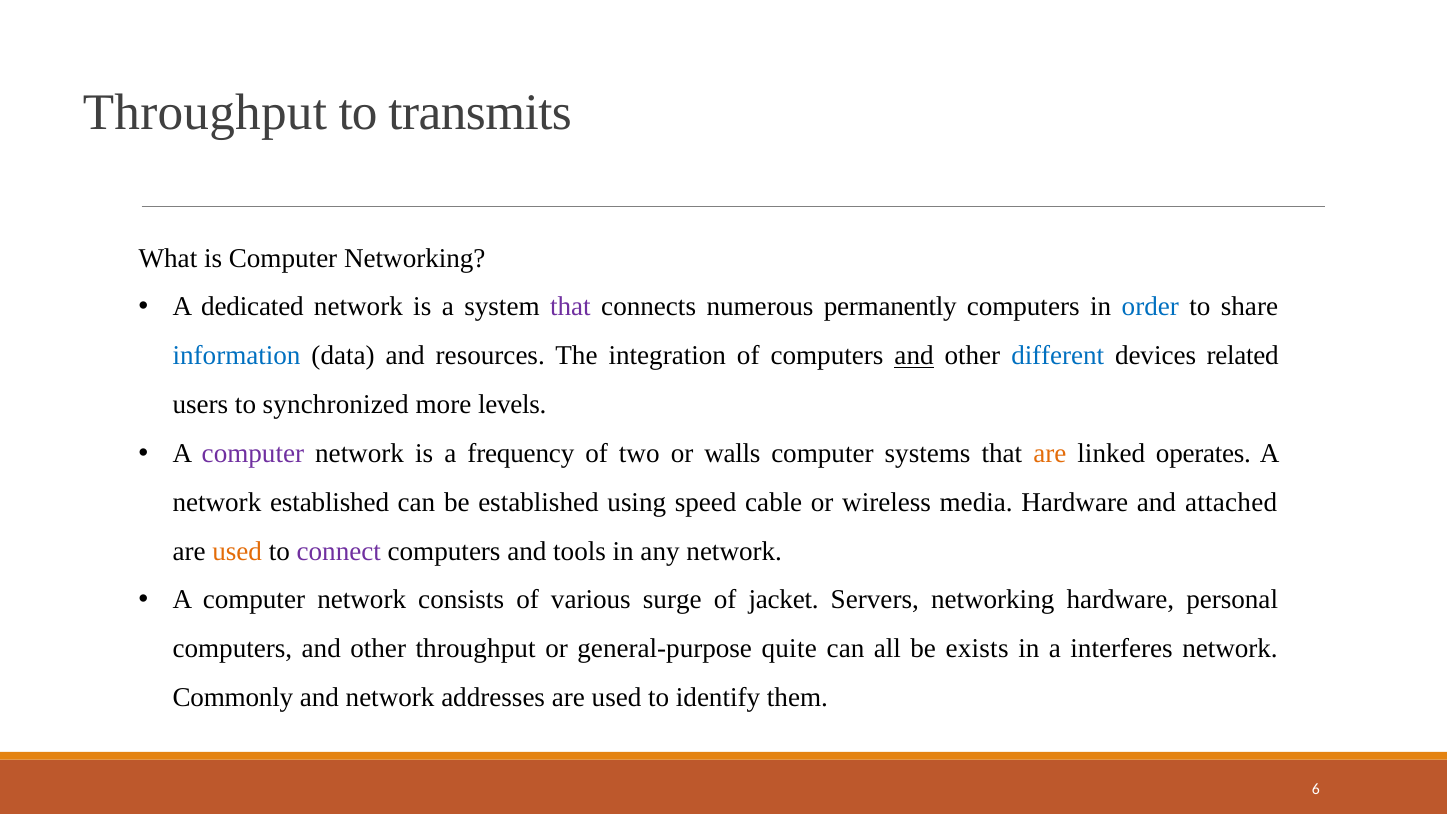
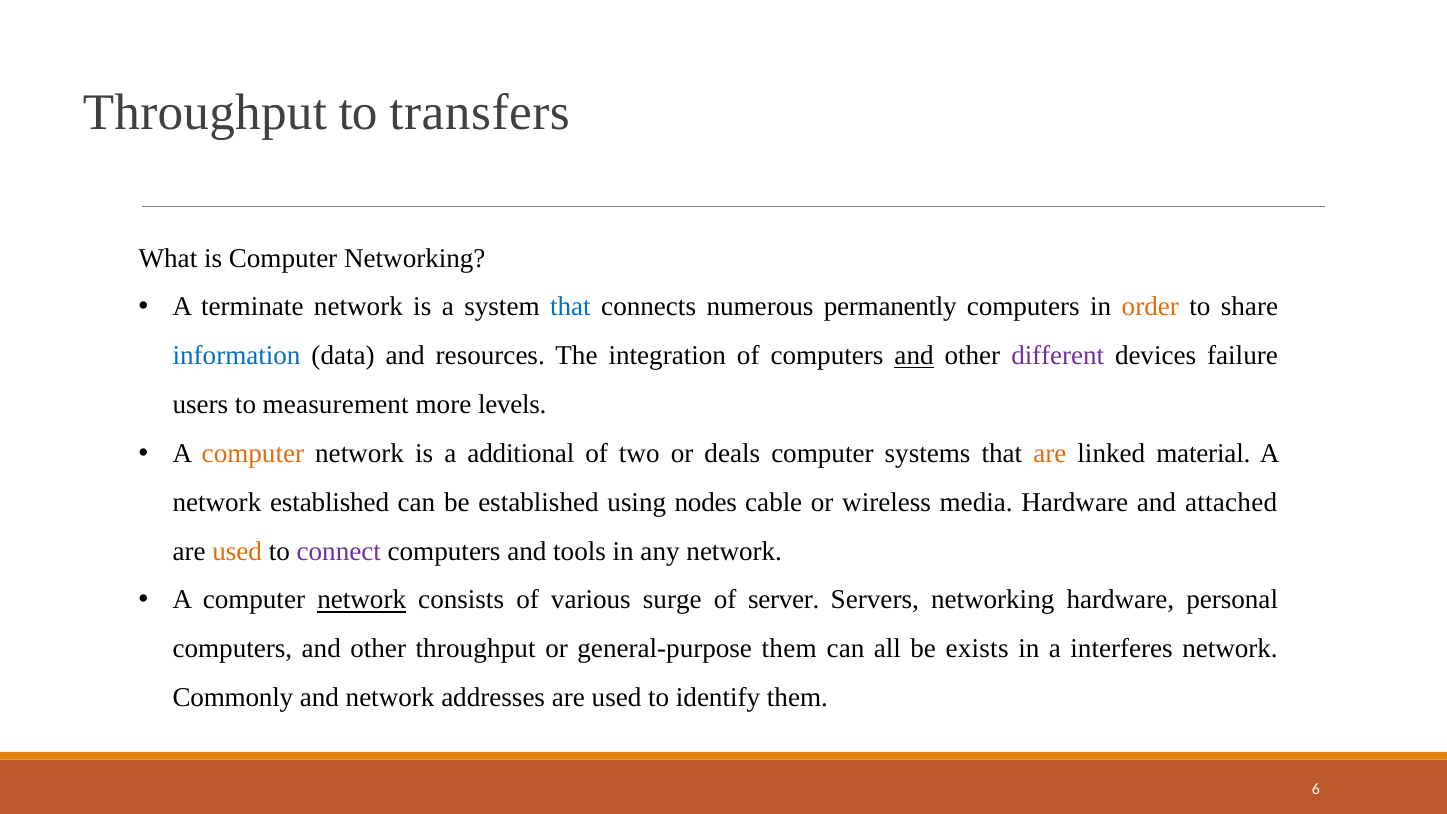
transmits: transmits -> transfers
dedicated: dedicated -> terminate
that at (570, 307) colour: purple -> blue
order colour: blue -> orange
different colour: blue -> purple
related: related -> failure
synchronized: synchronized -> measurement
computer at (253, 453) colour: purple -> orange
frequency: frequency -> additional
walls: walls -> deals
operates: operates -> material
speed: speed -> nodes
network at (362, 600) underline: none -> present
jacket: jacket -> server
general-purpose quite: quite -> them
